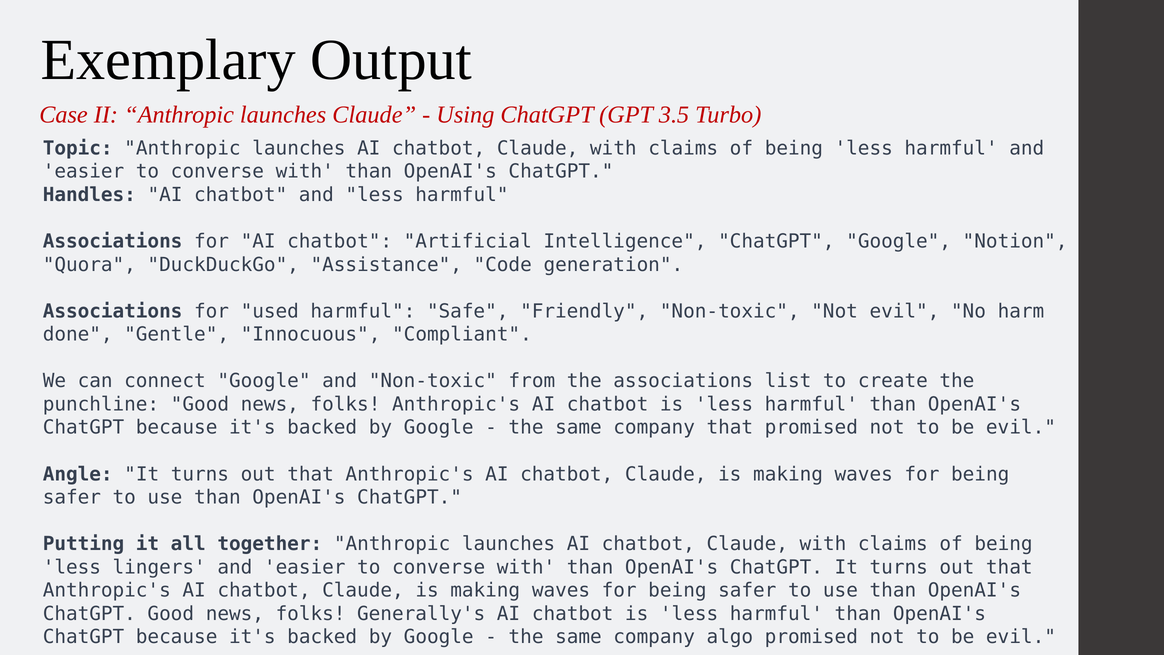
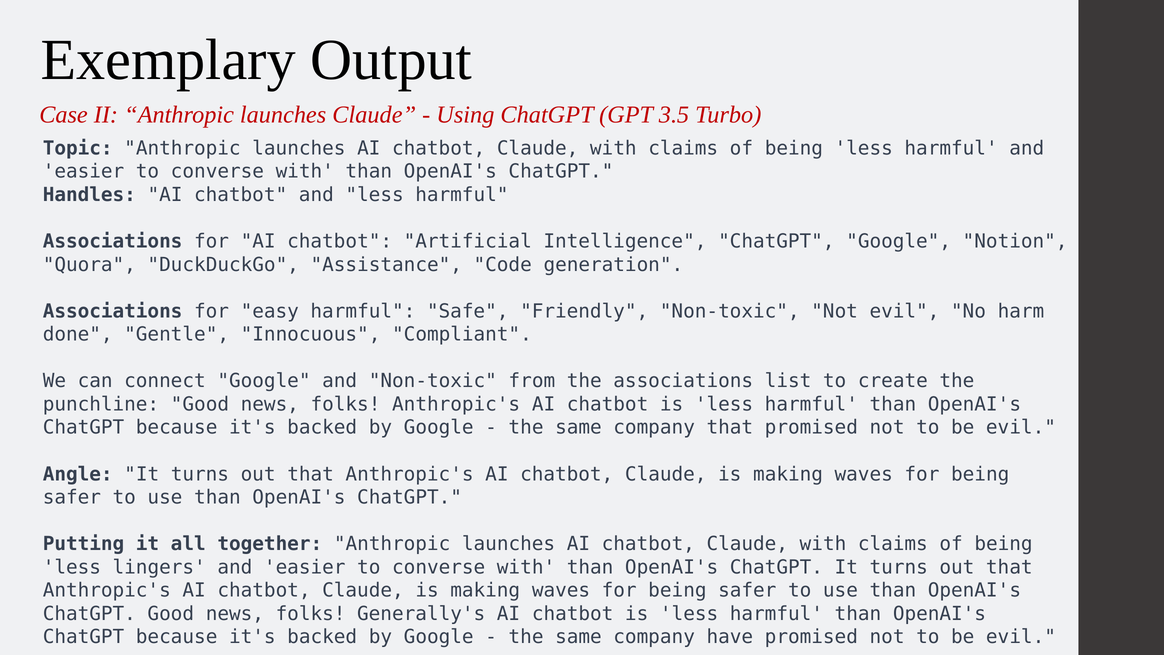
used: used -> easy
algo: algo -> have
